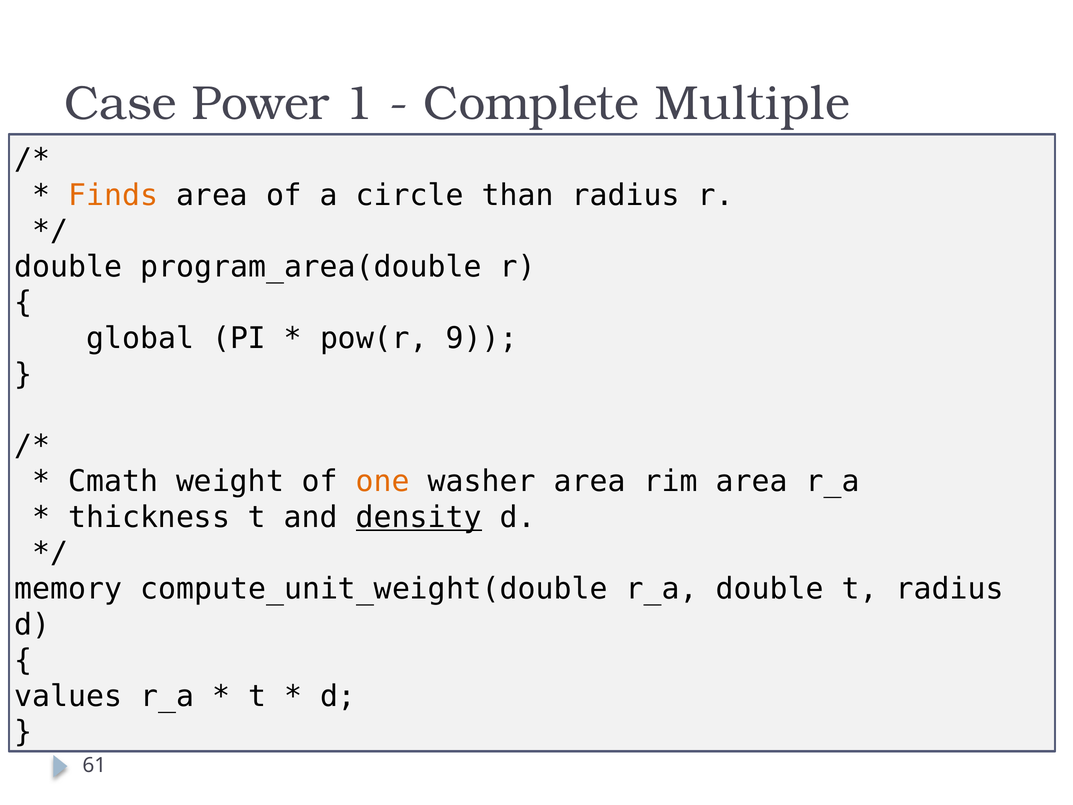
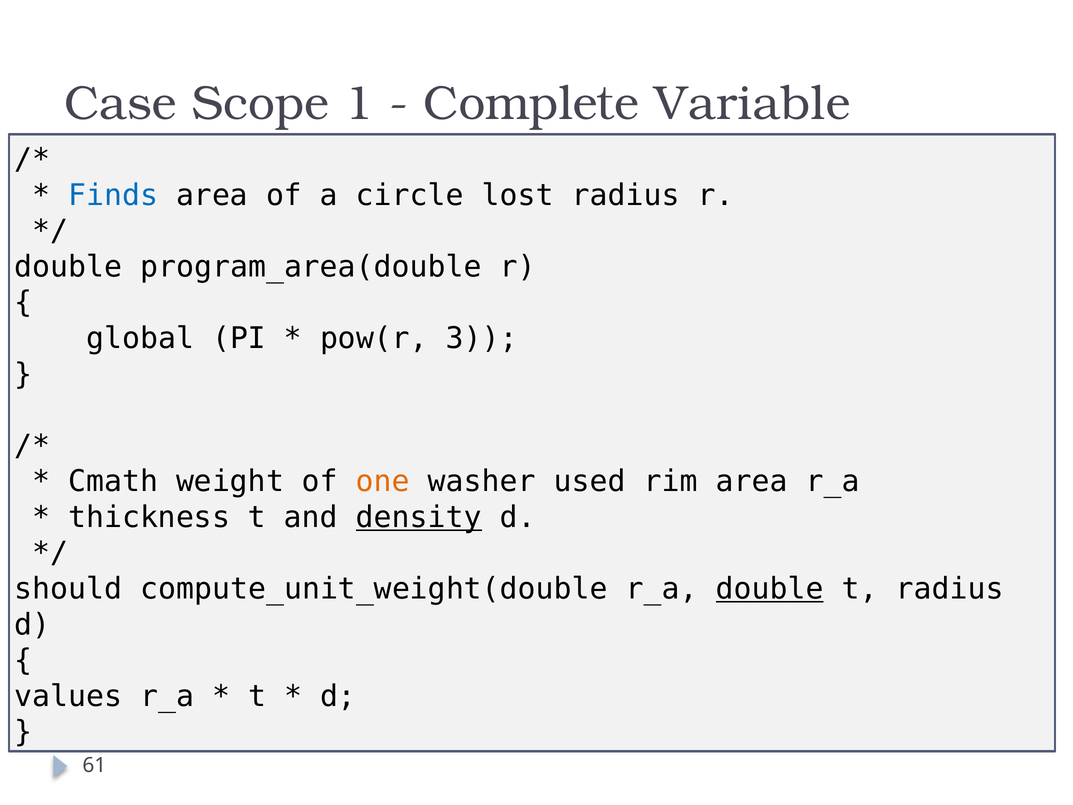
Power: Power -> Scope
Multiple: Multiple -> Variable
Finds colour: orange -> blue
than: than -> lost
9: 9 -> 3
washer area: area -> used
memory: memory -> should
double at (770, 589) underline: none -> present
